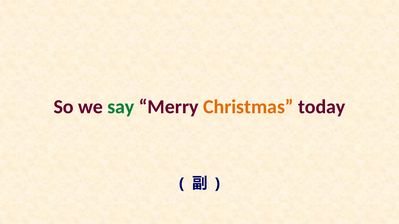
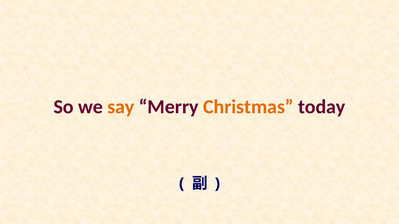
say colour: green -> orange
